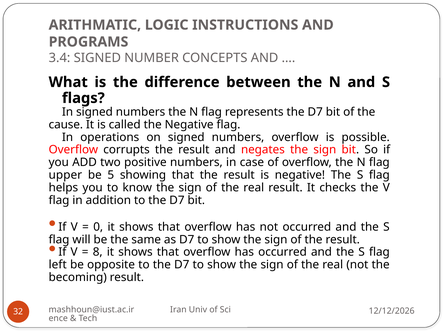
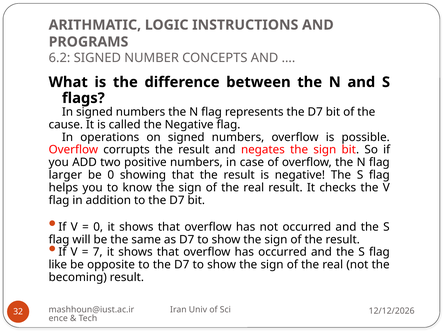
3.4: 3.4 -> 6.2
upper: upper -> larger
be 5: 5 -> 0
8: 8 -> 7
left: left -> like
